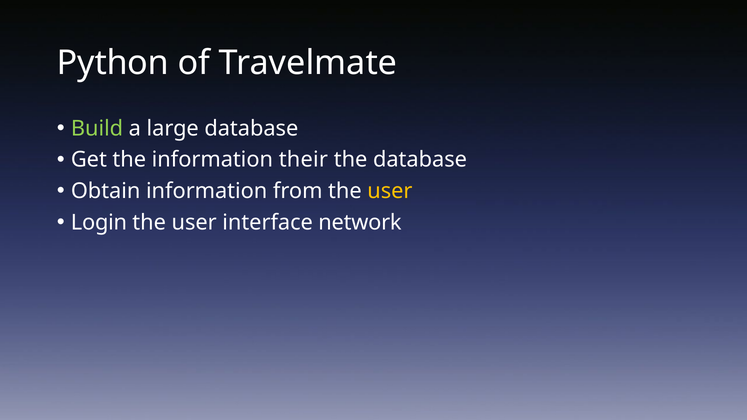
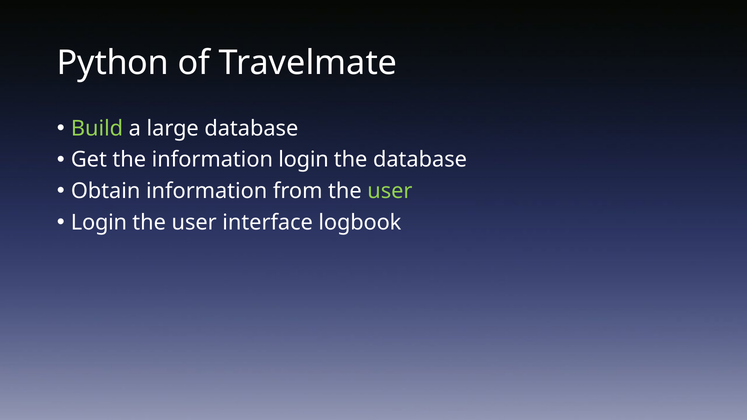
information their: their -> login
user at (390, 191) colour: yellow -> light green
network: network -> logbook
